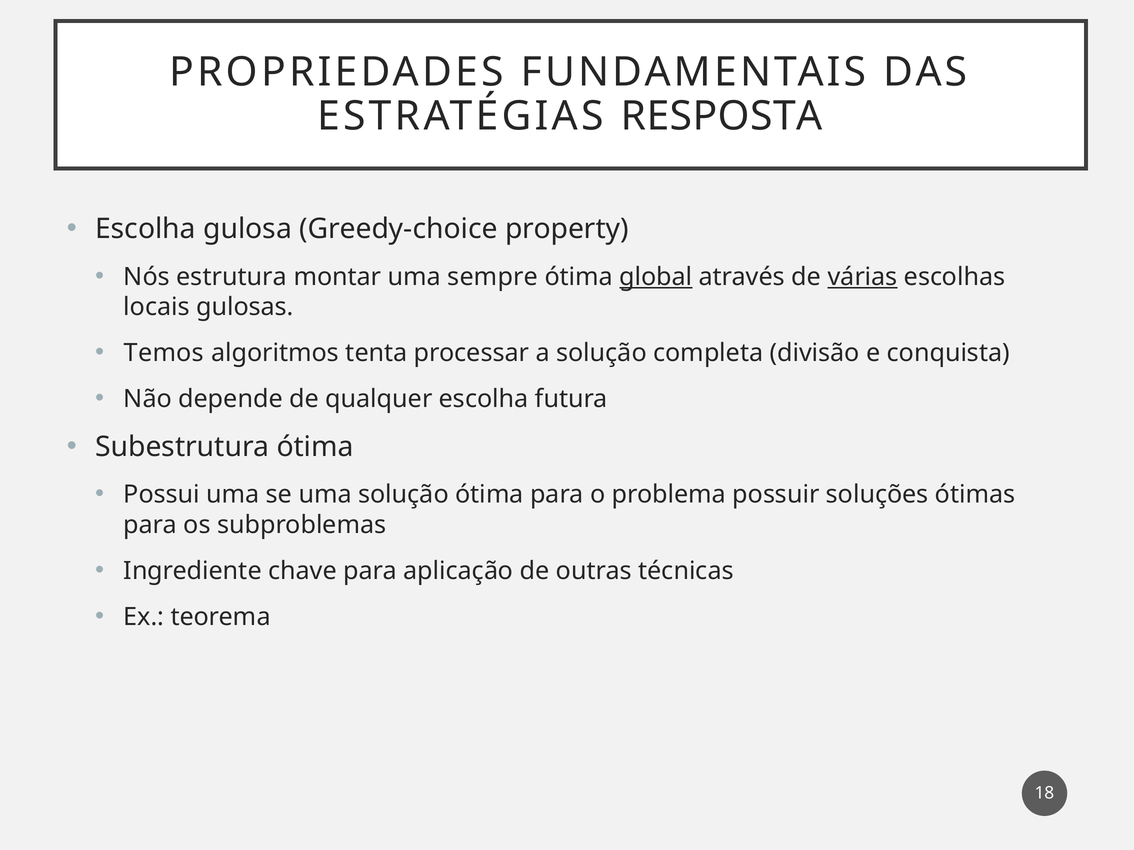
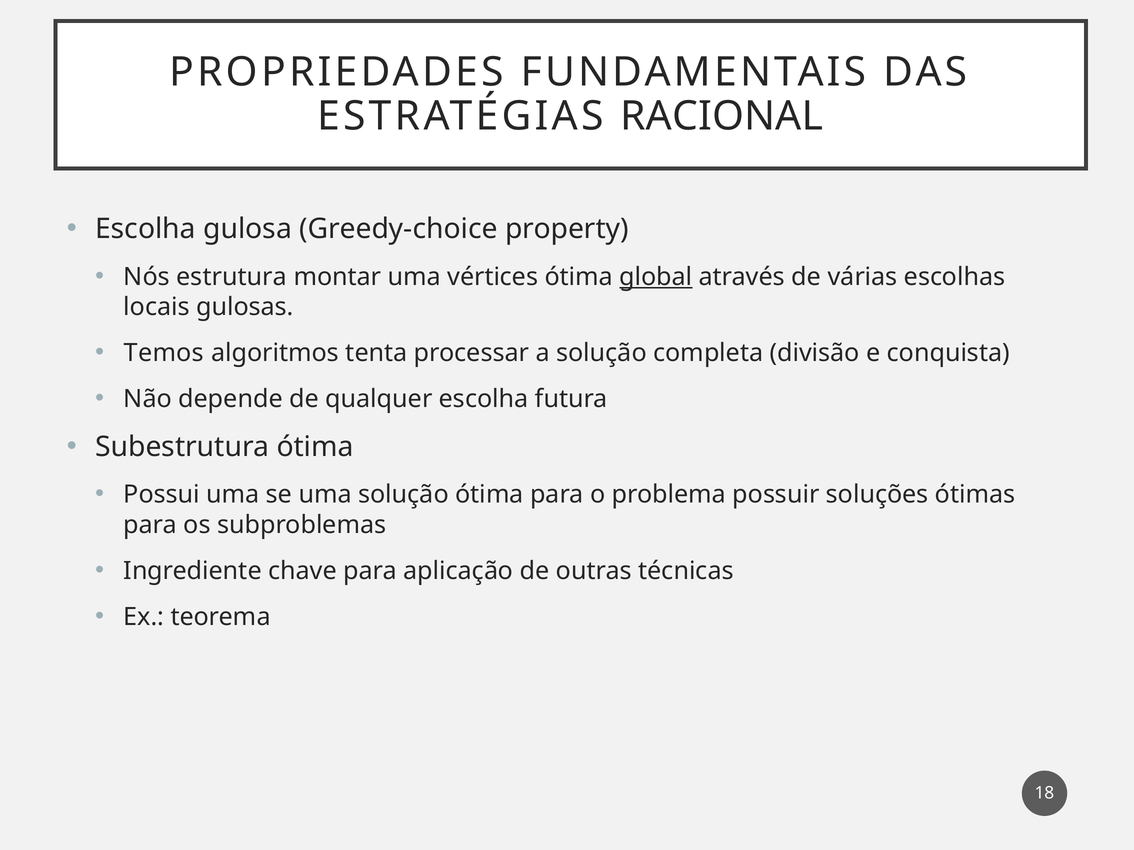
RESPOSTA: RESPOSTA -> RACIONAL
sempre: sempre -> vértices
várias underline: present -> none
